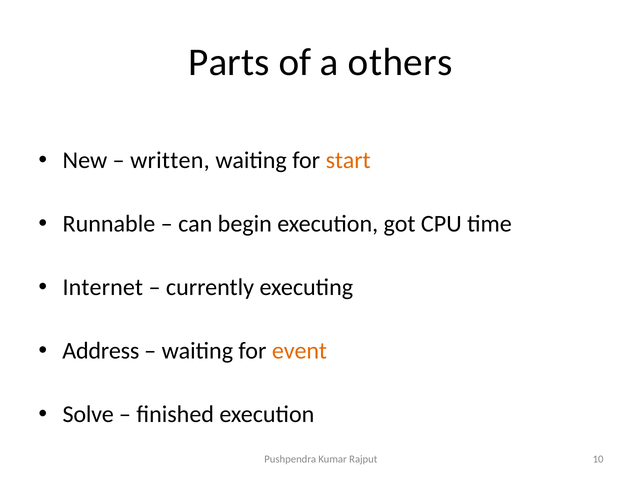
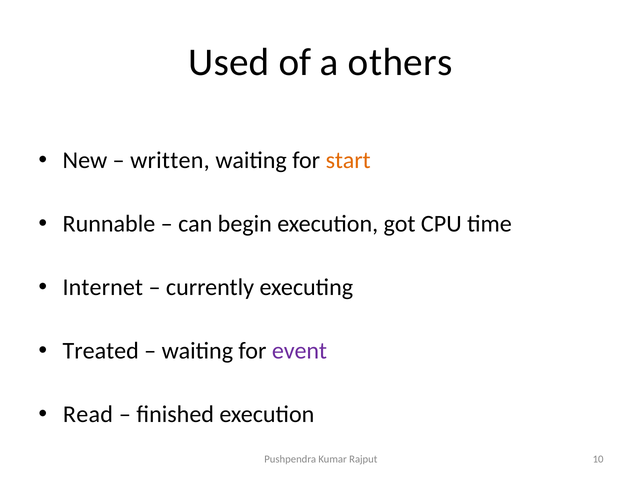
Parts: Parts -> Used
Address: Address -> Treated
event colour: orange -> purple
Solve: Solve -> Read
